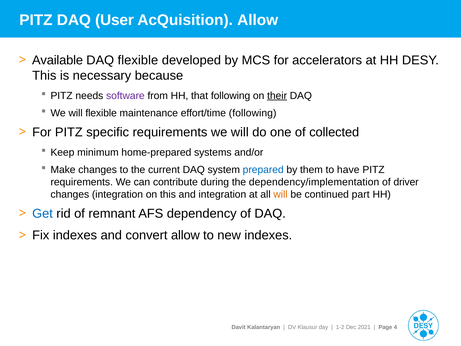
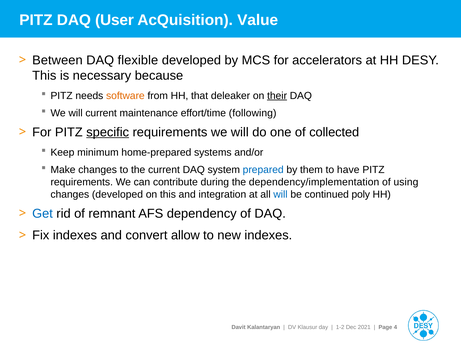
AcQuisition Allow: Allow -> Value
Available: Available -> Between
software colour: purple -> orange
that following: following -> deleaker
will flexible: flexible -> current
specific underline: none -> present
driver: driver -> using
changes integration: integration -> developed
will at (280, 194) colour: orange -> blue
part: part -> poly
